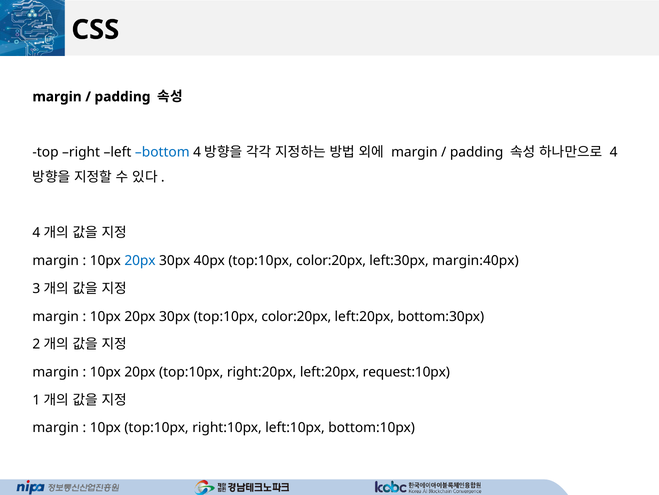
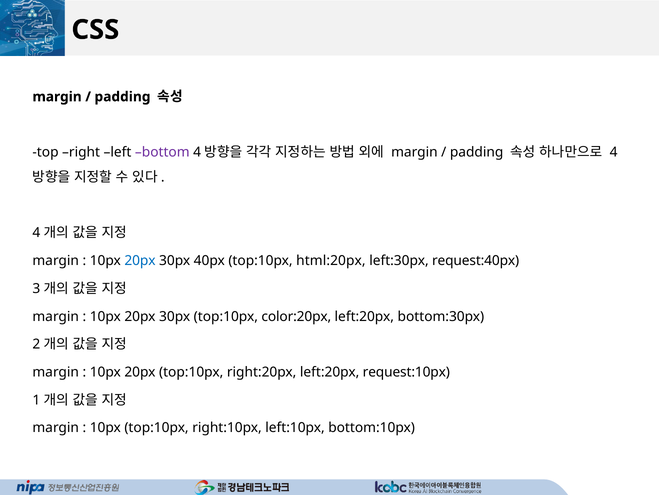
bottom colour: blue -> purple
40px top:10px color:20px: color:20px -> html:20px
margin:40px: margin:40px -> request:40px
